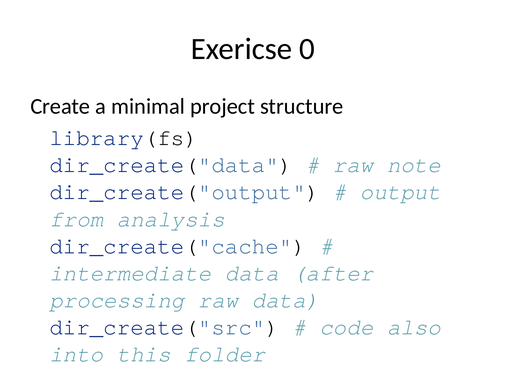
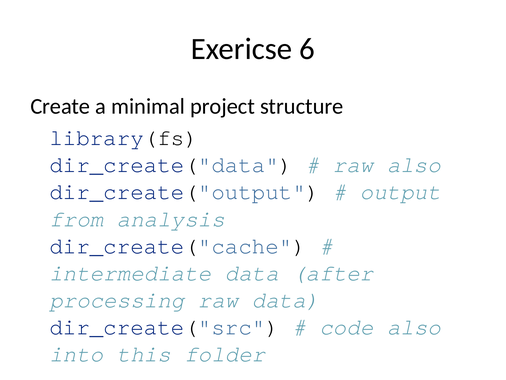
0: 0 -> 6
raw note: note -> also
